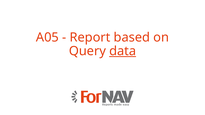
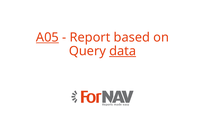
A05 underline: none -> present
